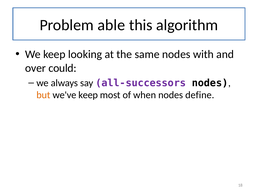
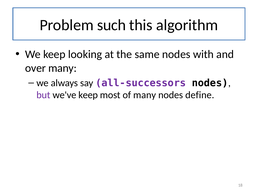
able: able -> such
over could: could -> many
but colour: orange -> purple
of when: when -> many
